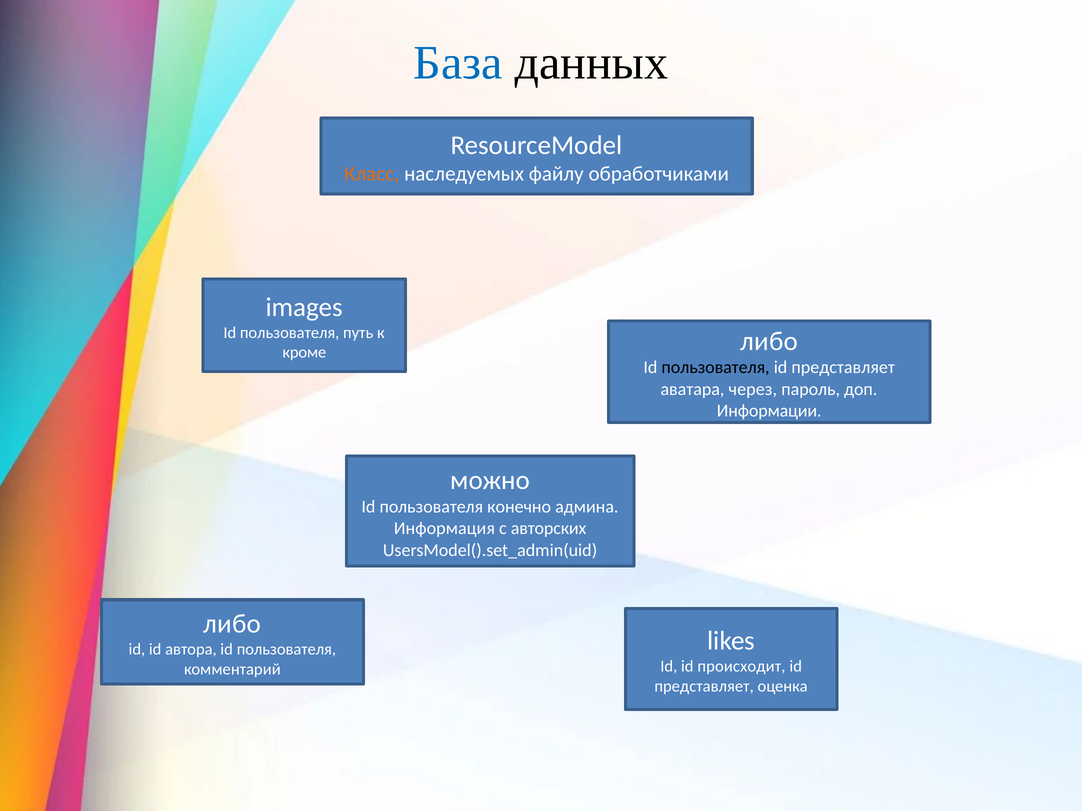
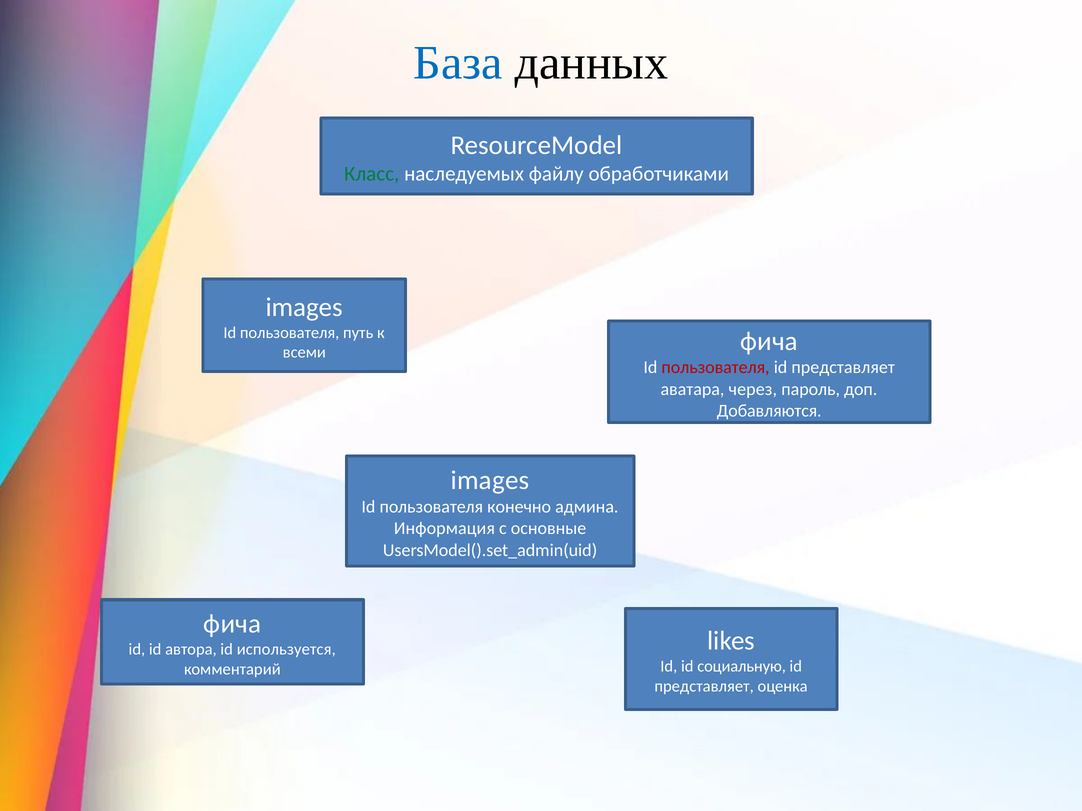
Класс colour: orange -> green
либо at (769, 341): либо -> фича
кроме: кроме -> всеми
пользователя at (716, 368) colour: black -> red
Информации: Информации -> Добавляются
можно at (490, 481): можно -> images
авторских: авторских -> основные
либо at (232, 624): либо -> фича
автора id пользователя: пользователя -> используется
происходит: происходит -> социальную
